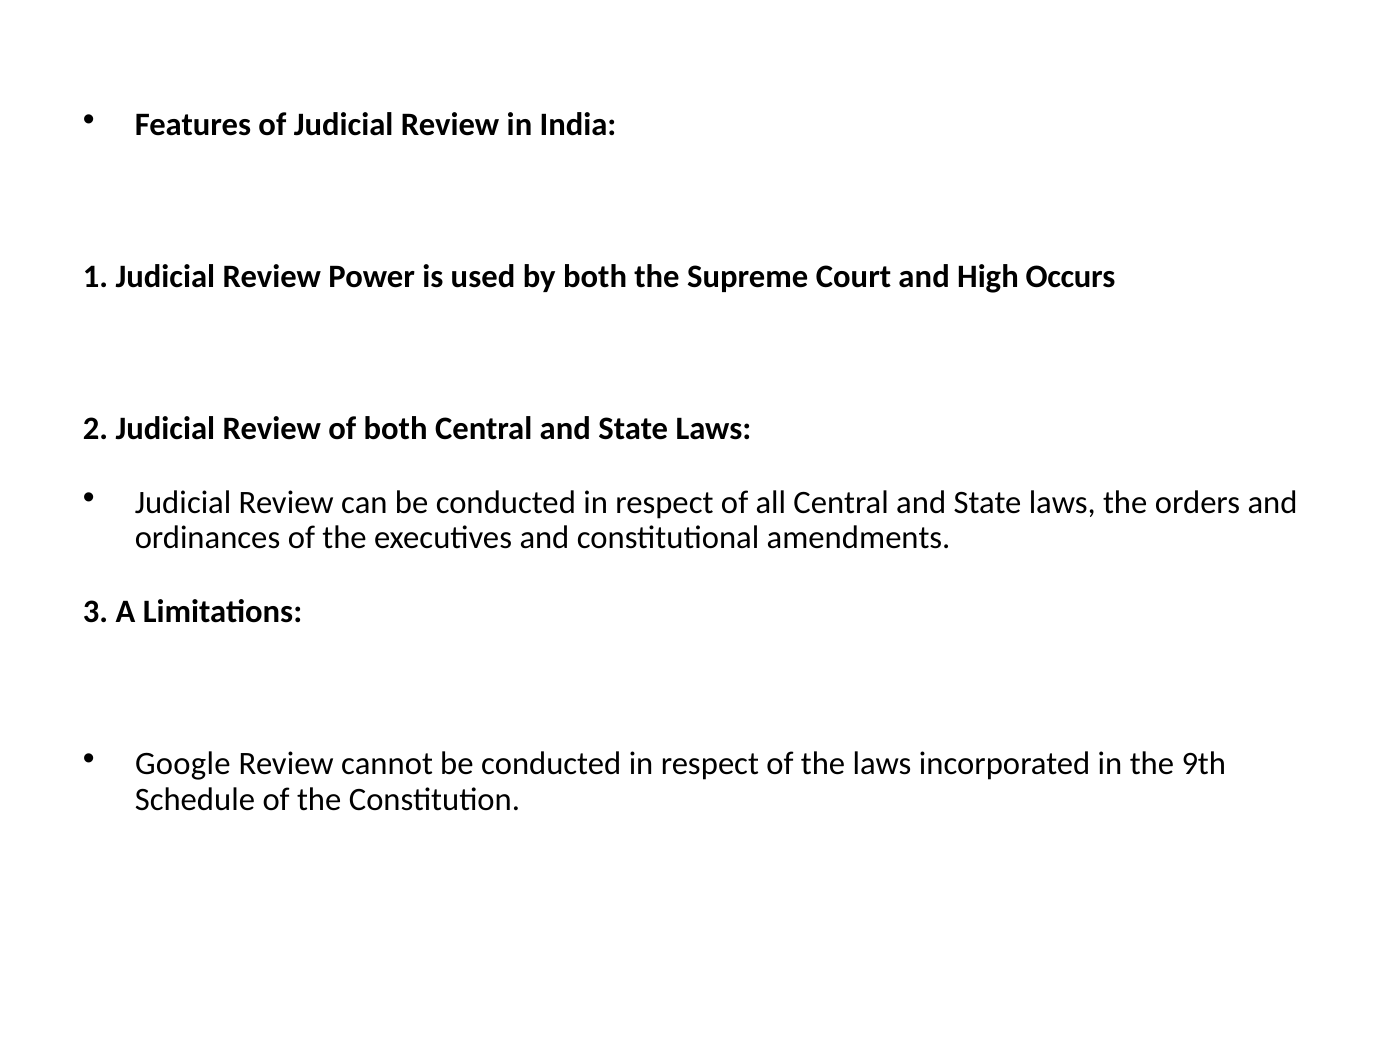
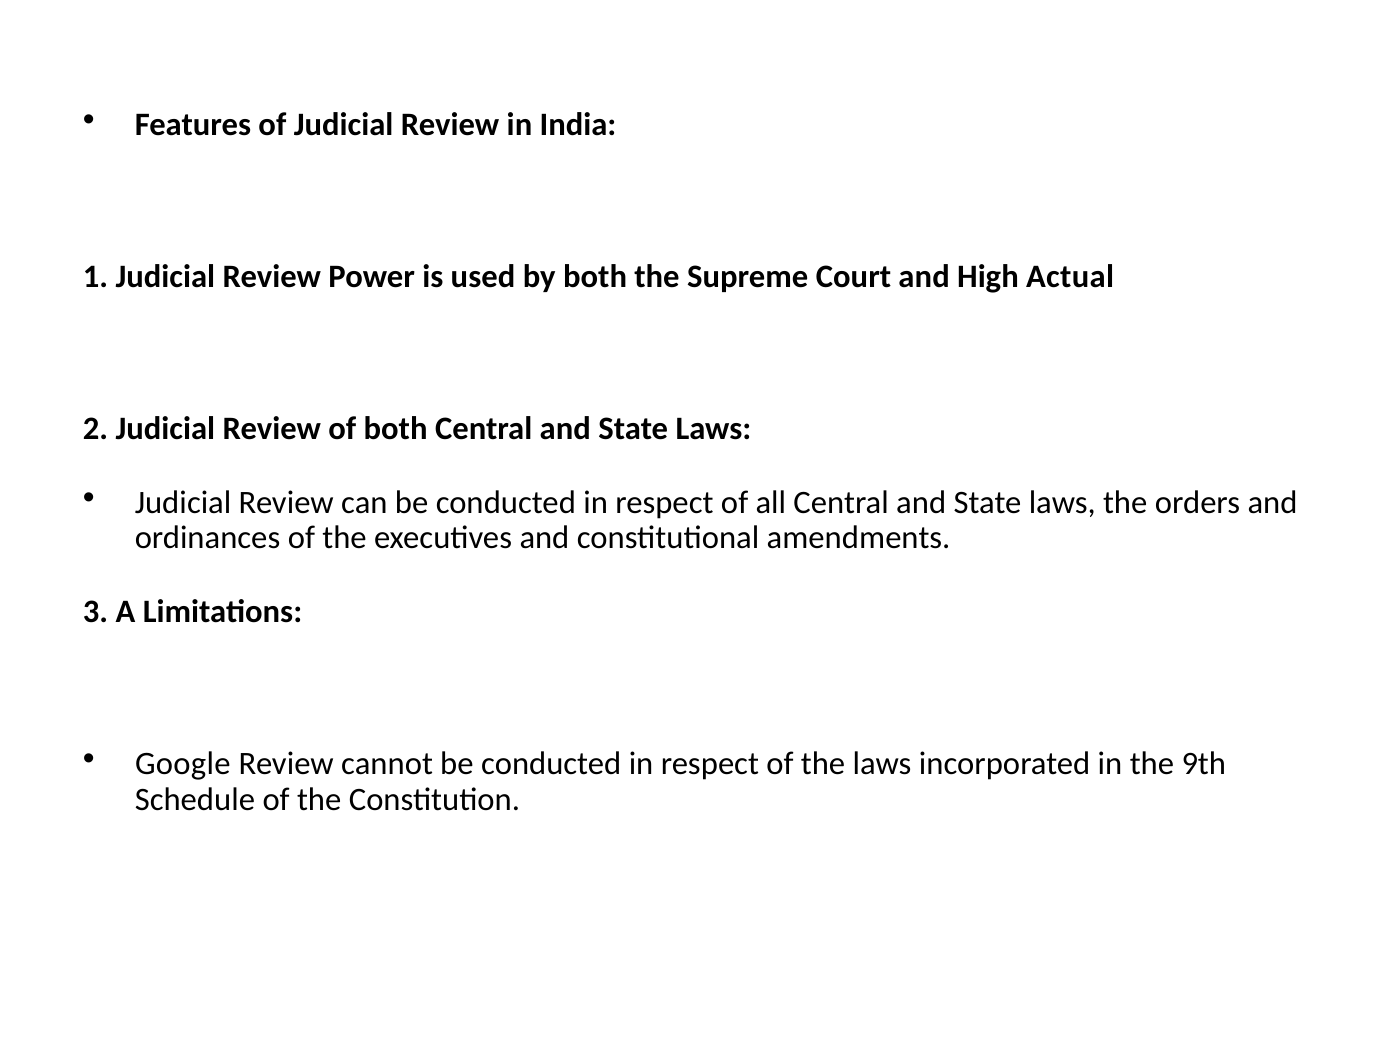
Occurs: Occurs -> Actual
